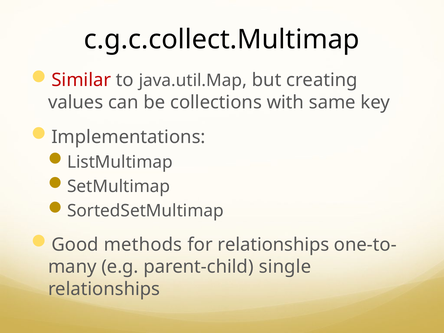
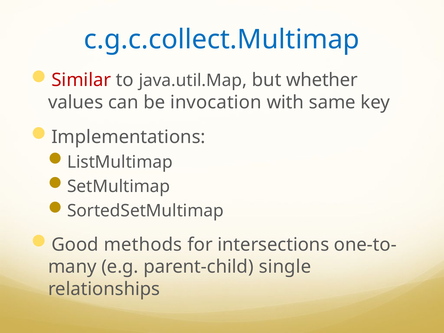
c.g.c.collect.Multimap colour: black -> blue
creating: creating -> whether
collections: collections -> invocation
for relationships: relationships -> intersections
